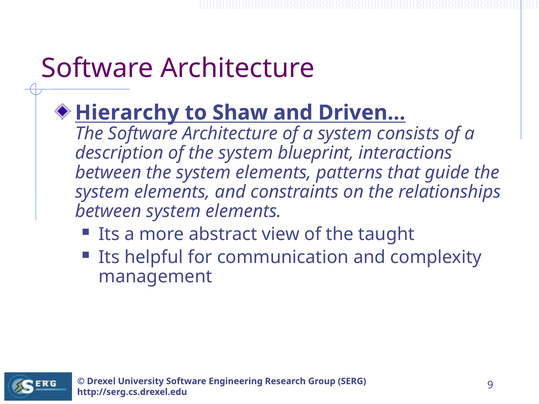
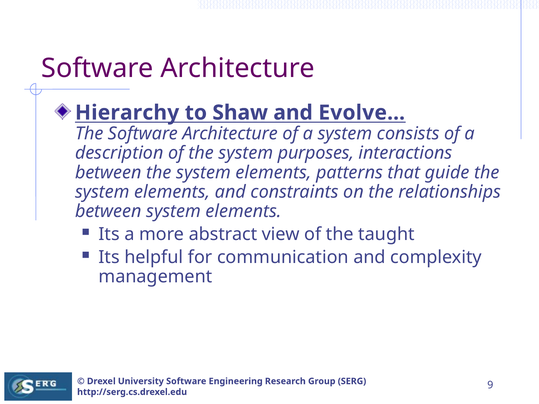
Driven…: Driven… -> Evolve…
blueprint: blueprint -> purposes
